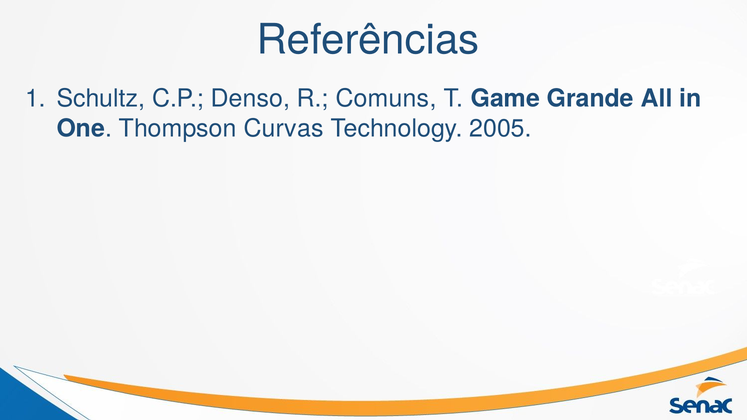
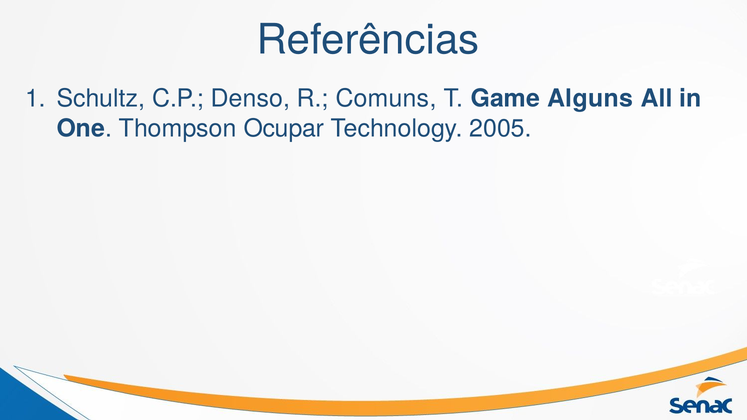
Grande: Grande -> Alguns
Curvas: Curvas -> Ocupar
